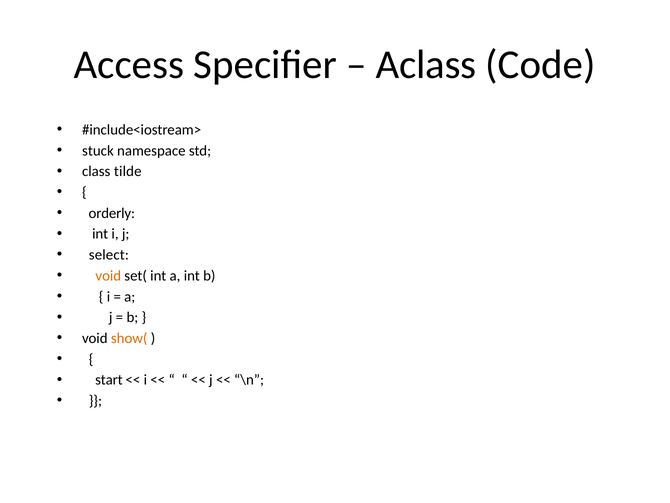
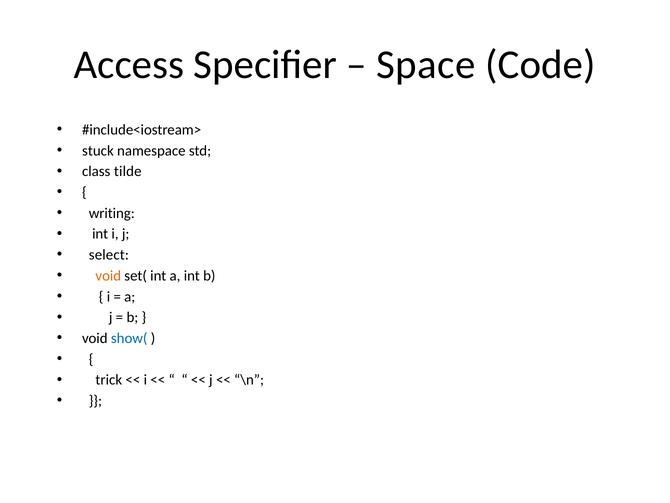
Aclass: Aclass -> Space
orderly: orderly -> writing
show( colour: orange -> blue
start: start -> trick
